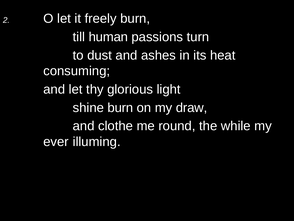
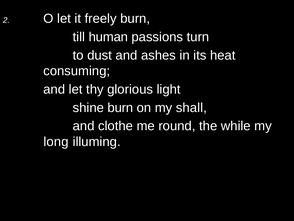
draw: draw -> shall
ever: ever -> long
